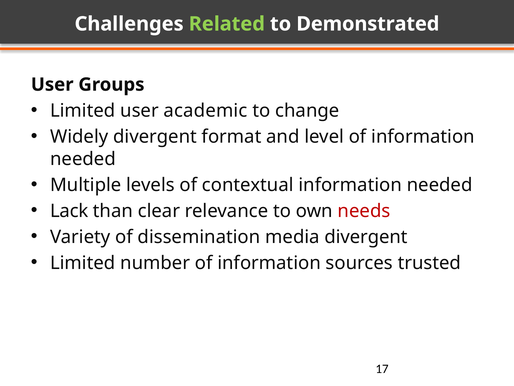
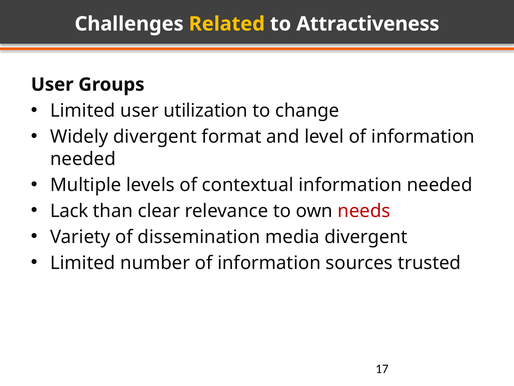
Related colour: light green -> yellow
Demonstrated: Demonstrated -> Attractiveness
academic: academic -> utilization
